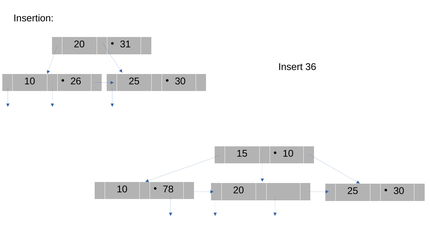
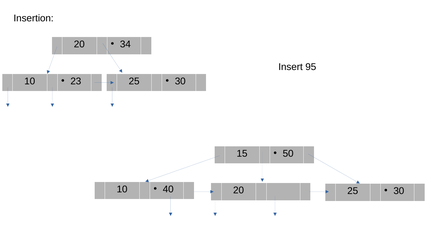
31: 31 -> 34
36: 36 -> 95
26: 26 -> 23
10 at (288, 153): 10 -> 50
78: 78 -> 40
